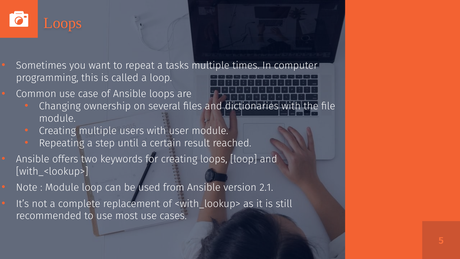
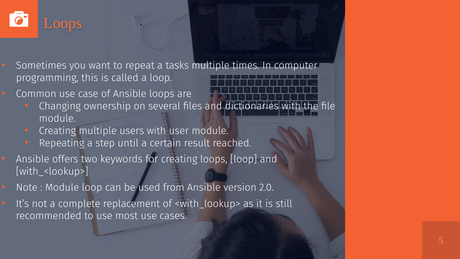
2.1: 2.1 -> 2.0
